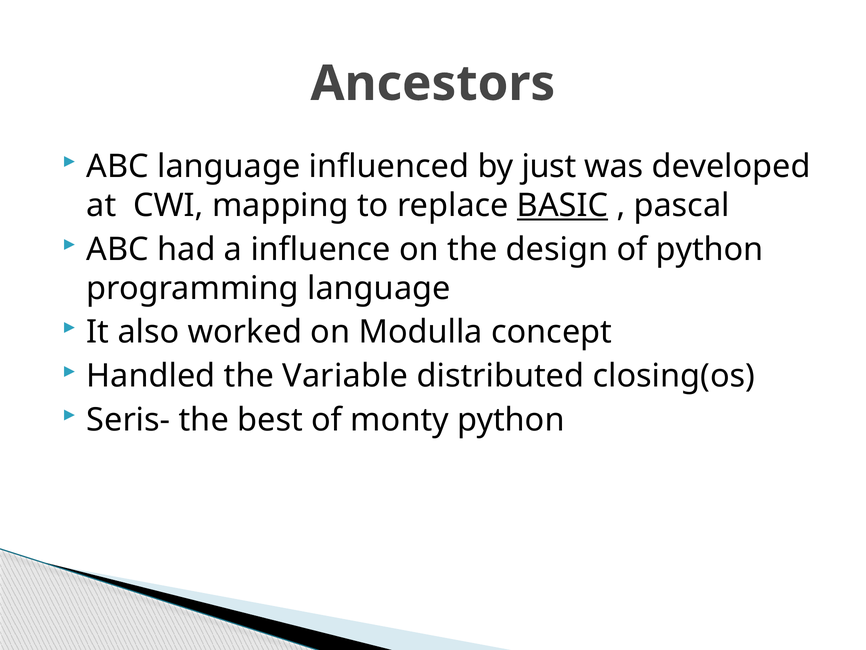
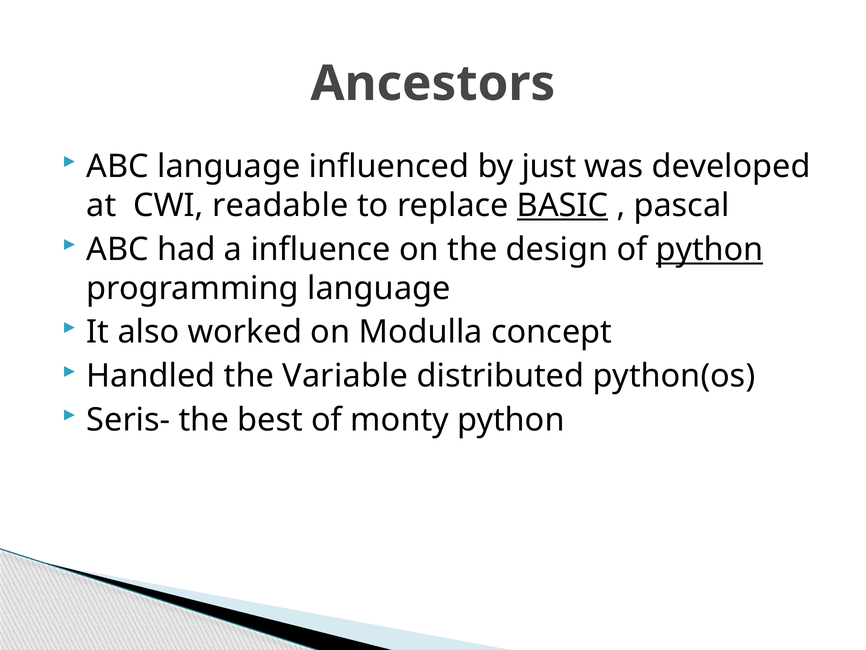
mapping: mapping -> readable
python at (710, 249) underline: none -> present
closing(os: closing(os -> python(os
